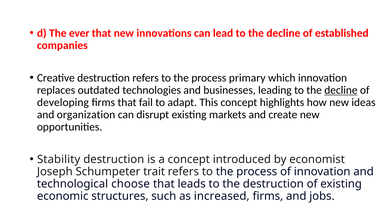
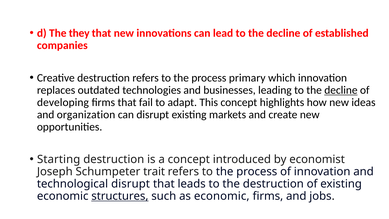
ever: ever -> they
Stability: Stability -> Starting
technological choose: choose -> disrupt
structures underline: none -> present
as increased: increased -> economic
